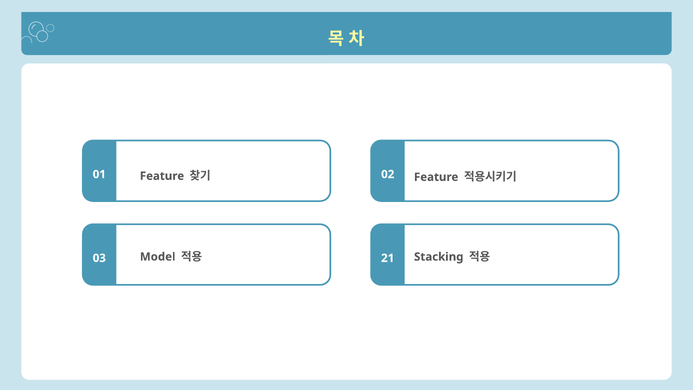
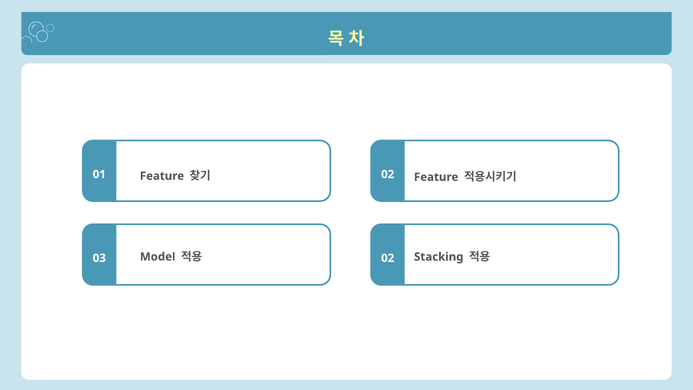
21 at (388, 258): 21 -> 02
